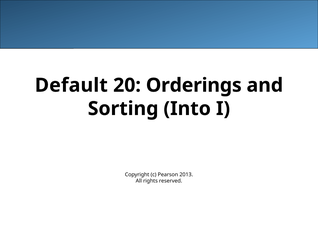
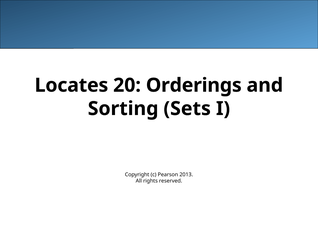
Default: Default -> Locates
Into: Into -> Sets
